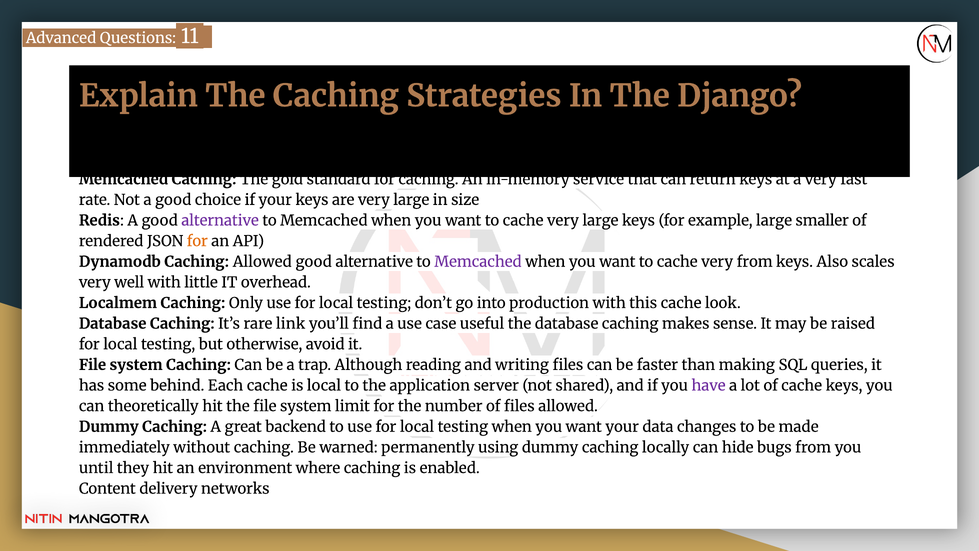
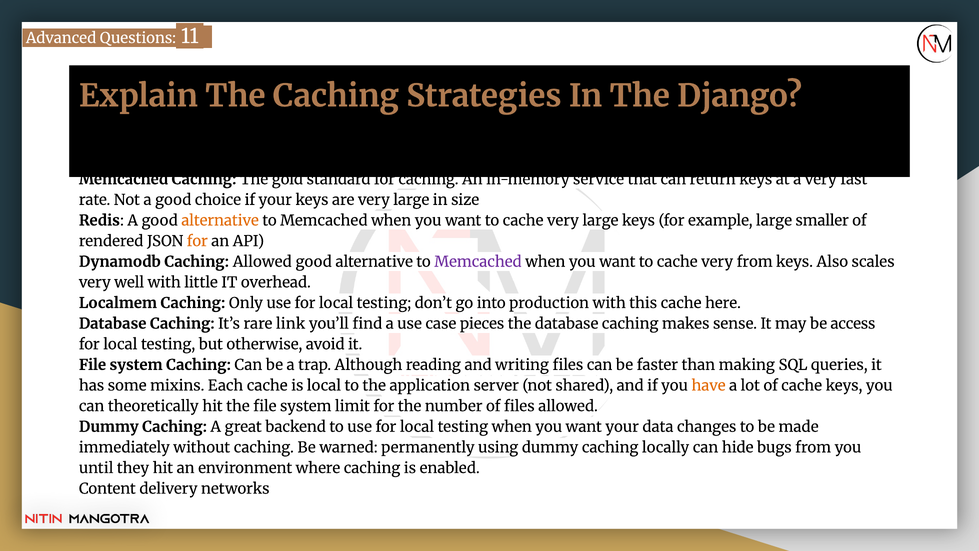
alternative at (220, 220) colour: purple -> orange
look: look -> here
useful: useful -> pieces
raised: raised -> access
behind: behind -> mixins
have colour: purple -> orange
